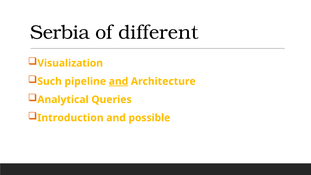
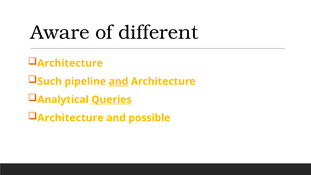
Serbia: Serbia -> Aware
Visualization at (70, 63): Visualization -> Architecture
Queries underline: none -> present
Introduction at (70, 118): Introduction -> Architecture
